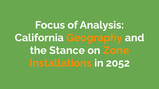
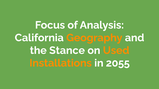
Zone: Zone -> Used
2052: 2052 -> 2055
